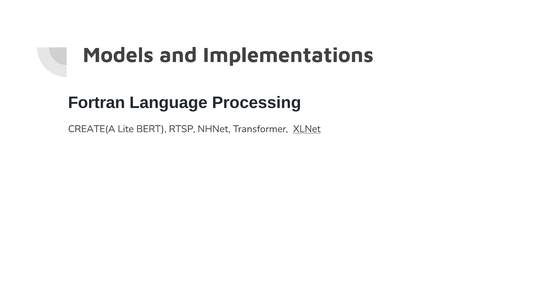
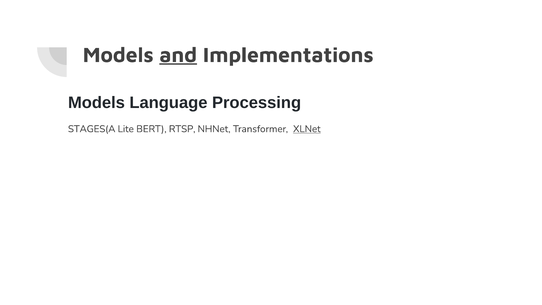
and underline: none -> present
Fortran at (97, 103): Fortran -> Models
CREATE(A: CREATE(A -> STAGES(A
